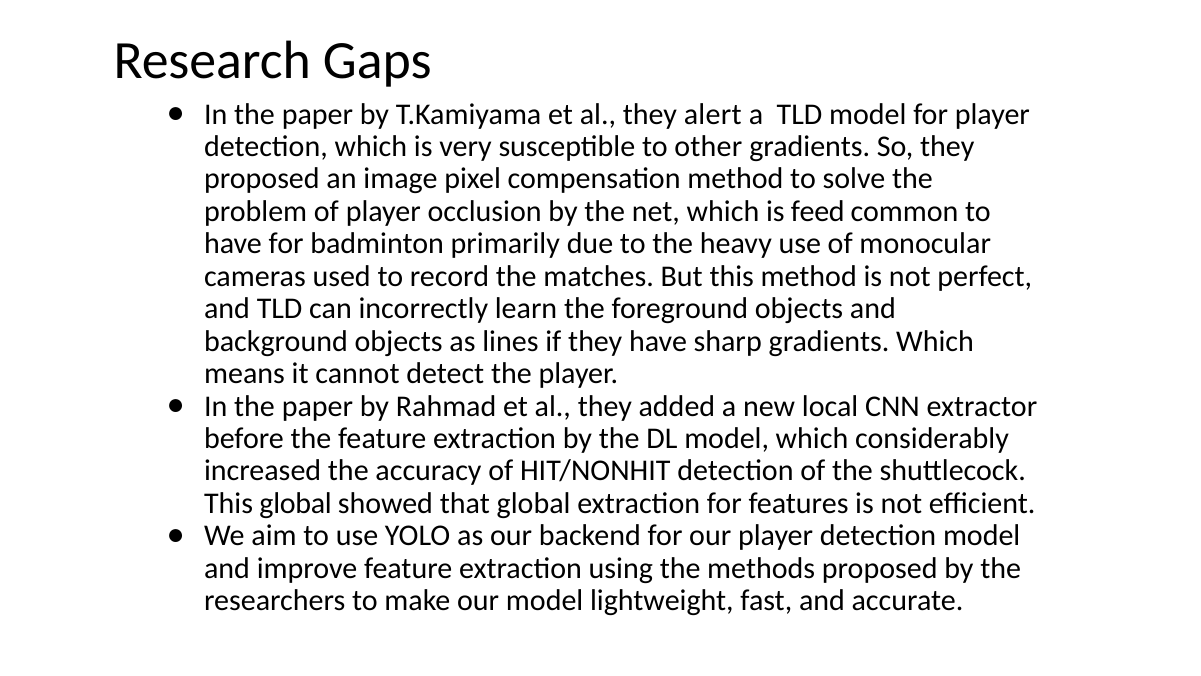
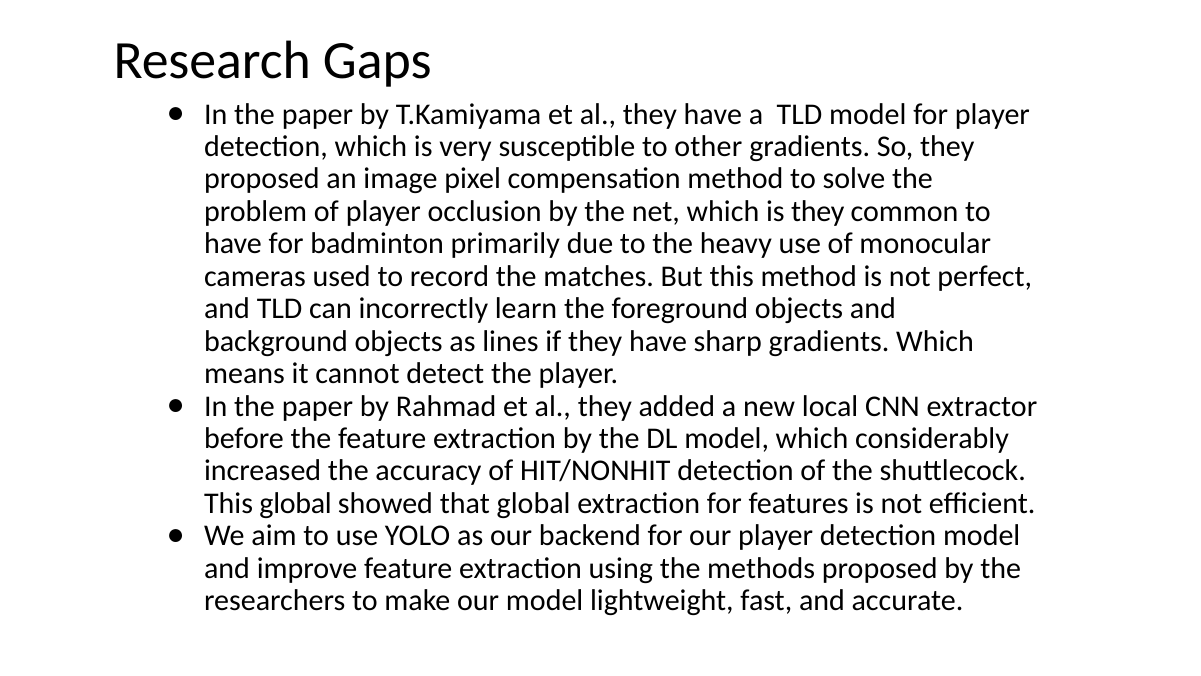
al they alert: alert -> have
is feed: feed -> they
